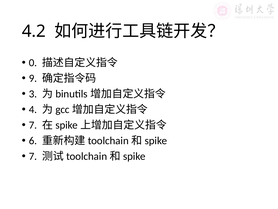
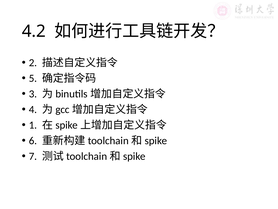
0: 0 -> 2
9: 9 -> 5
7 at (33, 125): 7 -> 1
